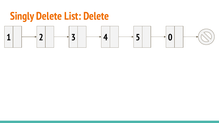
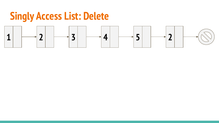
Singly Delete: Delete -> Access
5 0: 0 -> 2
